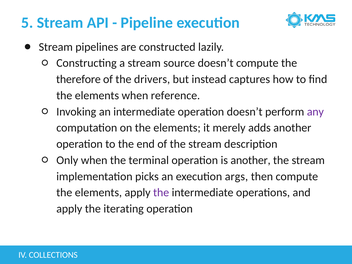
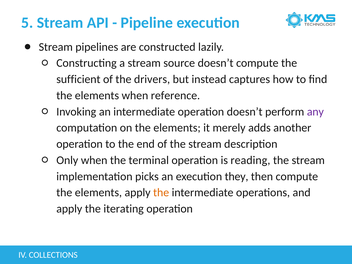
therefore: therefore -> sufficient
is another: another -> reading
args: args -> they
the at (161, 193) colour: purple -> orange
